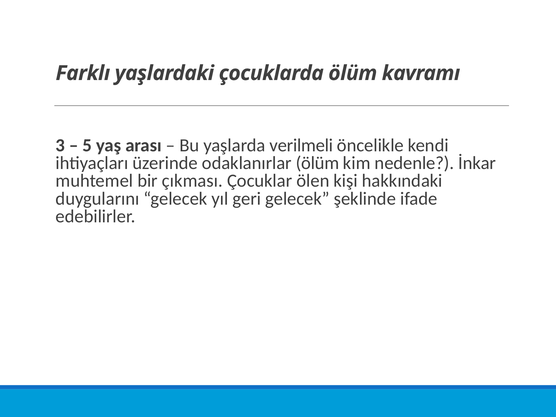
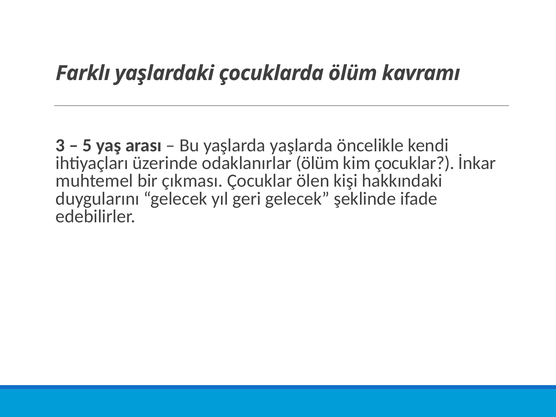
yaşlarda verilmeli: verilmeli -> yaşlarda
kim nedenle: nedenle -> çocuklar
